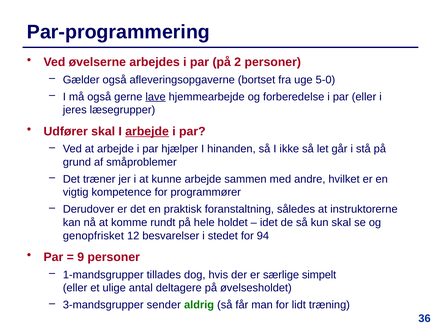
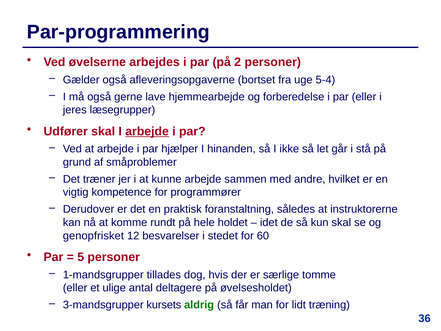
5-0: 5-0 -> 5-4
lave underline: present -> none
94: 94 -> 60
9: 9 -> 5
simpelt: simpelt -> tomme
sender: sender -> kursets
